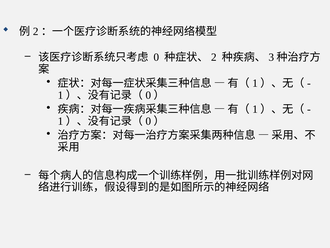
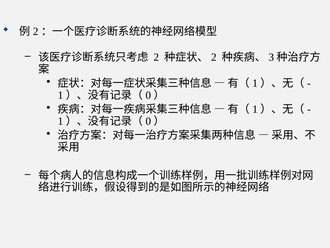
0: 0 -> 2
